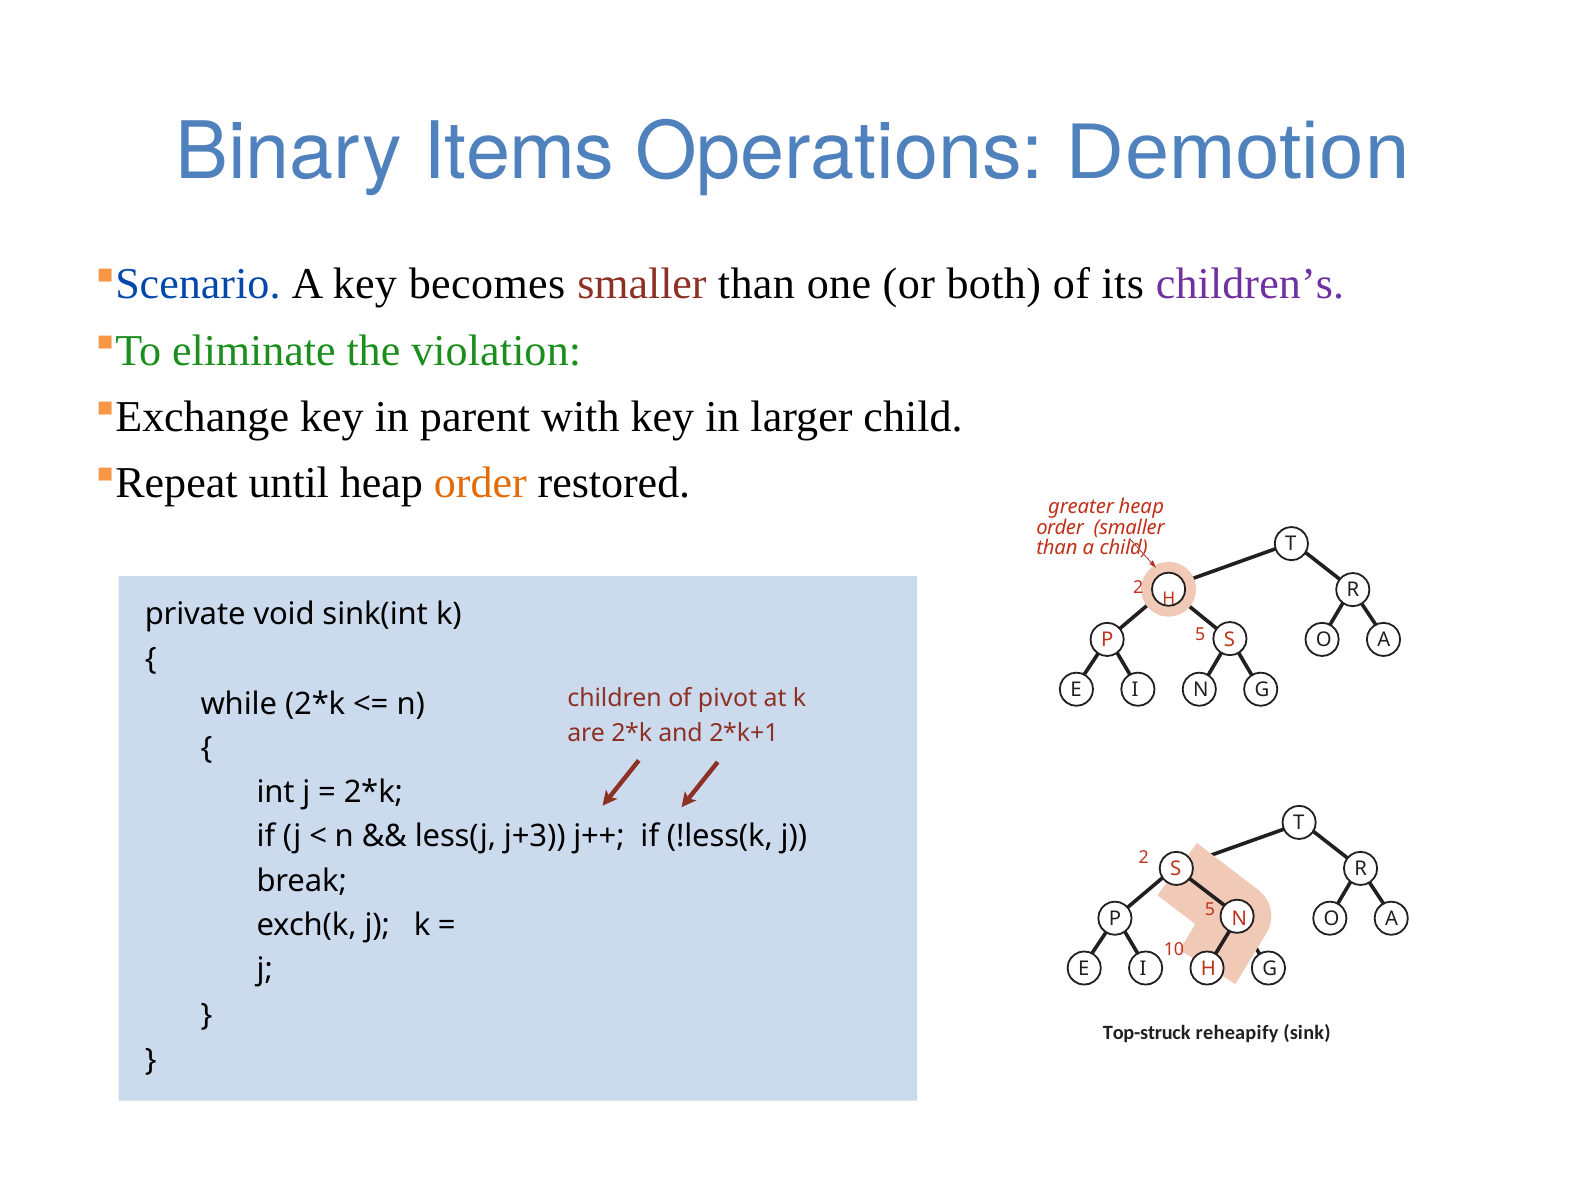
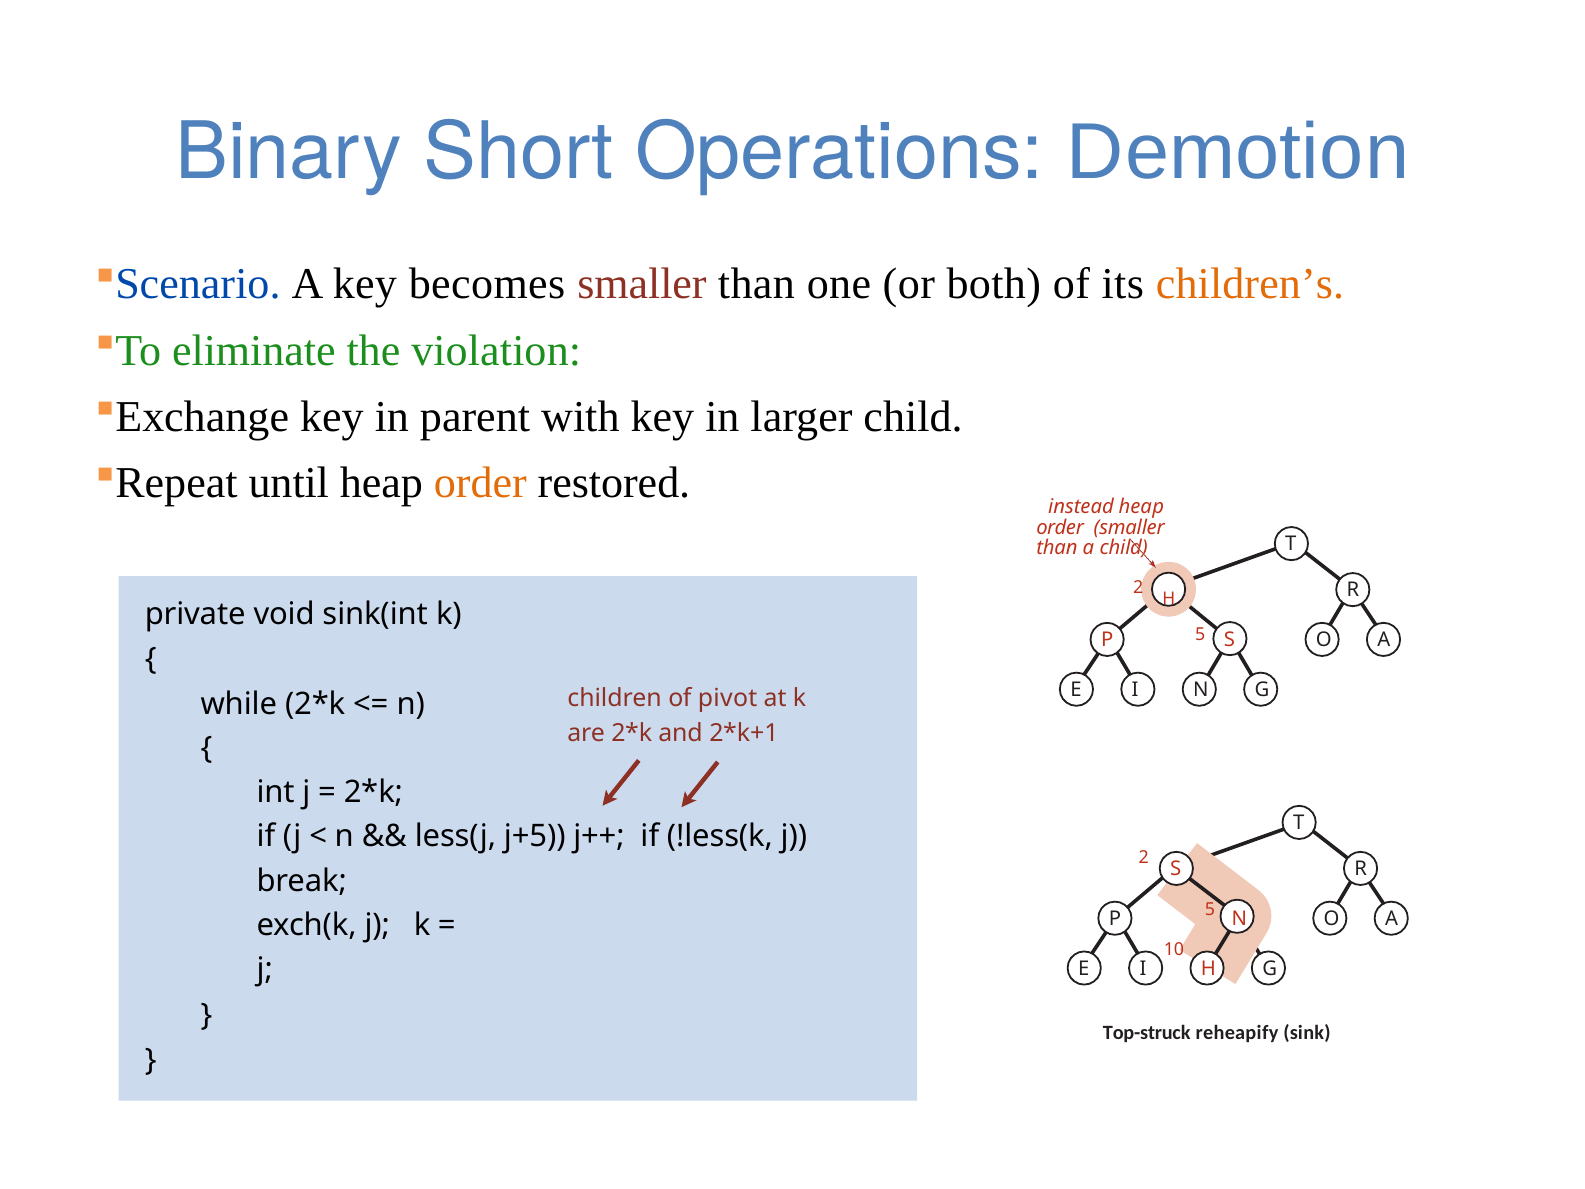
Items: Items -> Short
children’s colour: purple -> orange
greater: greater -> instead
j+3: j+3 -> j+5
